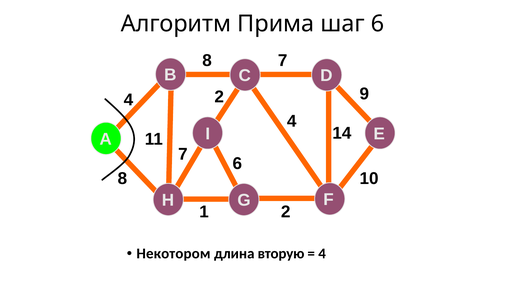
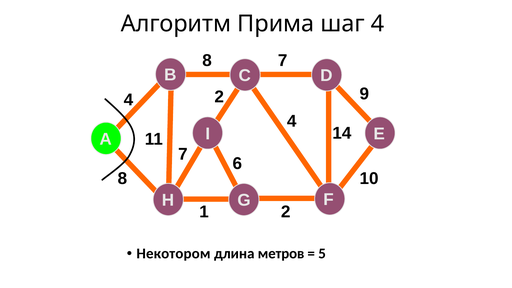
шаг 6: 6 -> 4
вторую: вторую -> метров
4 at (322, 254): 4 -> 5
